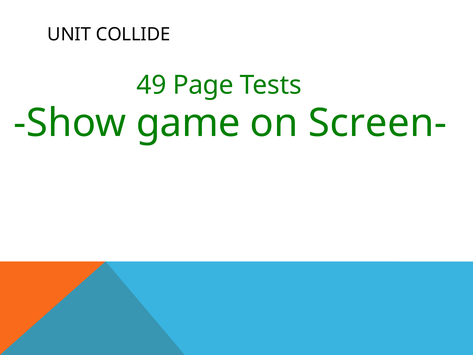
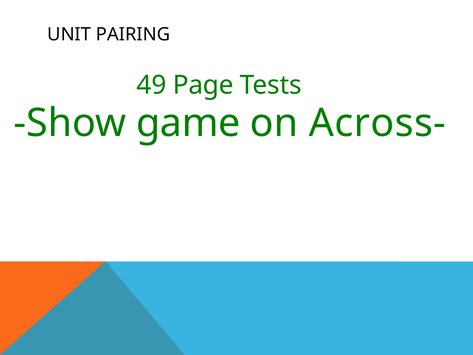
COLLIDE: COLLIDE -> PAIRING
Screen-: Screen- -> Across-
